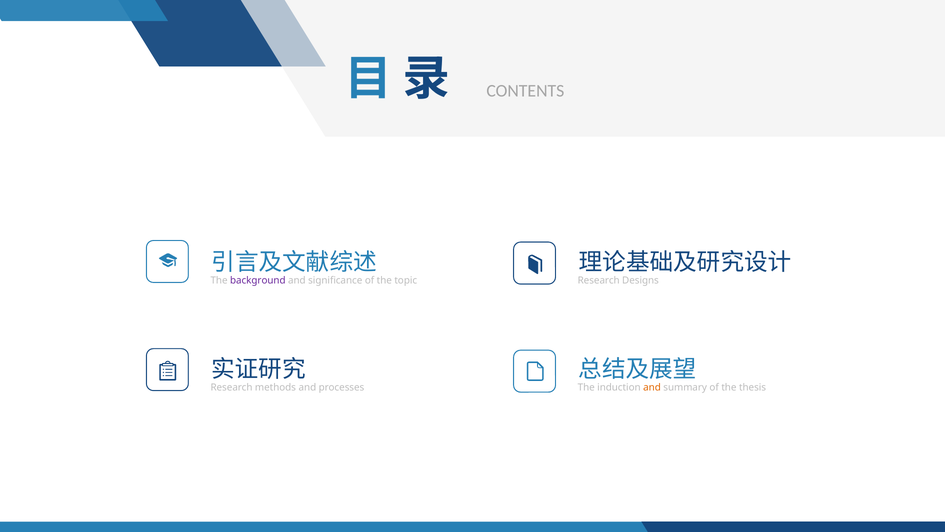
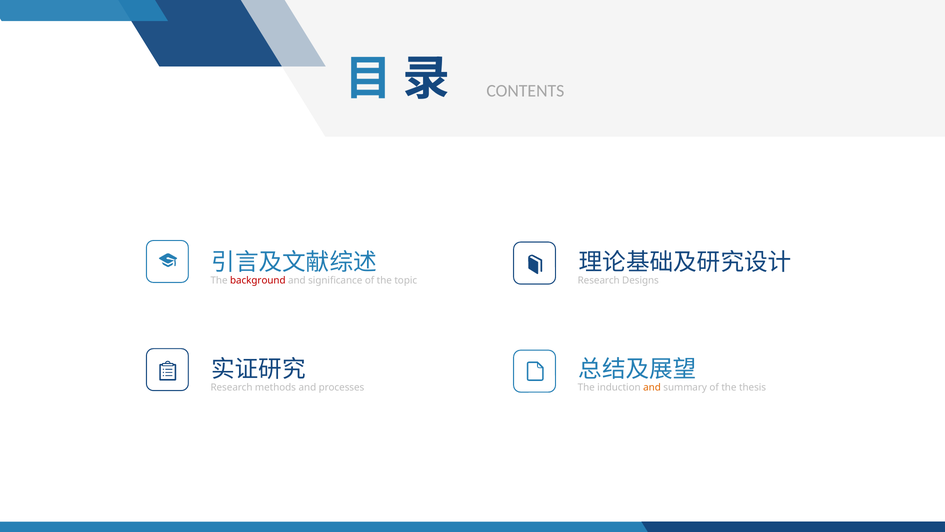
background colour: purple -> red
